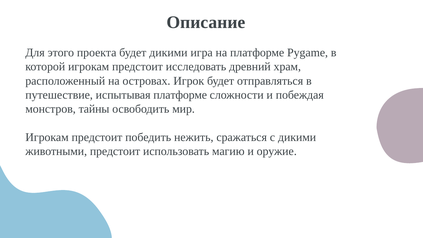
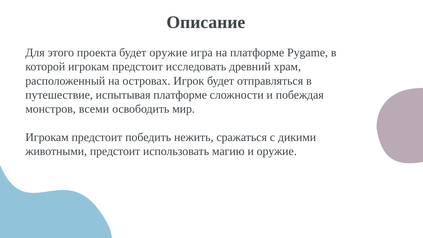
будет дикими: дикими -> оружие
тайны: тайны -> всеми
